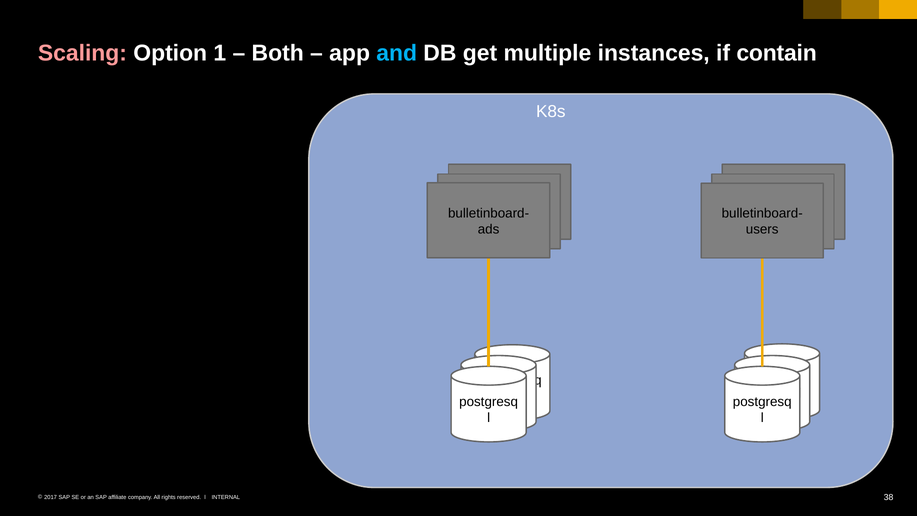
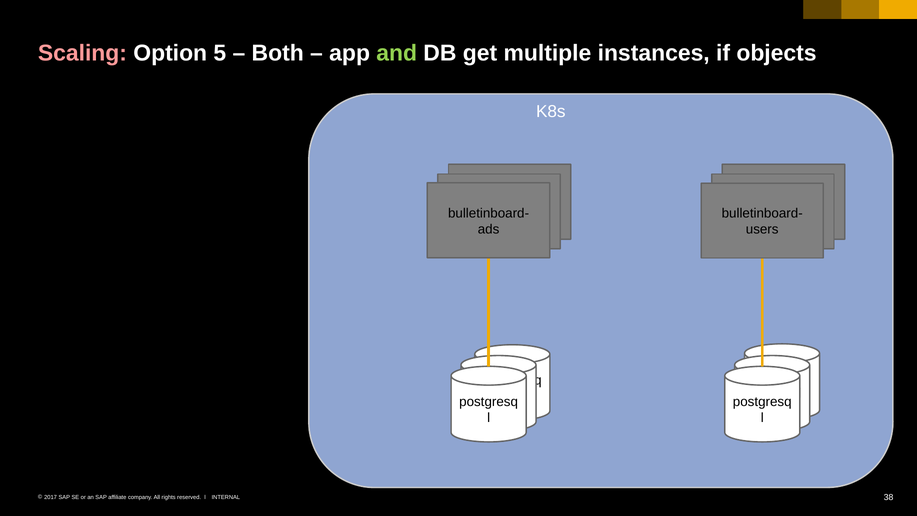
1: 1 -> 5
and colour: light blue -> light green
contain: contain -> objects
